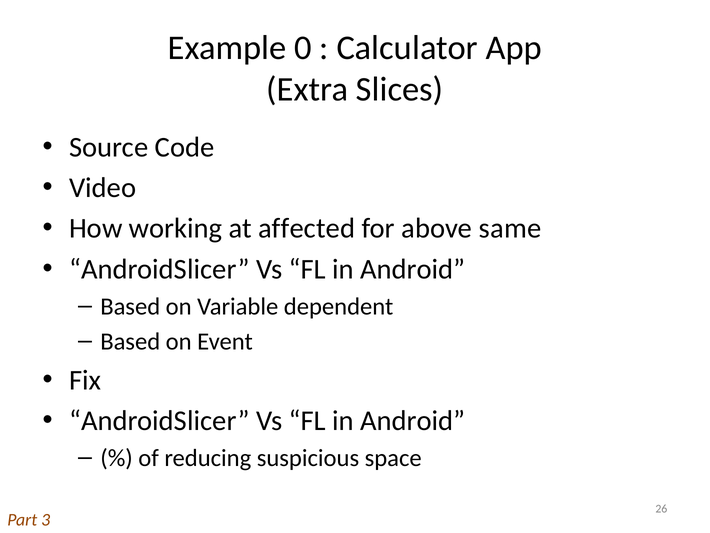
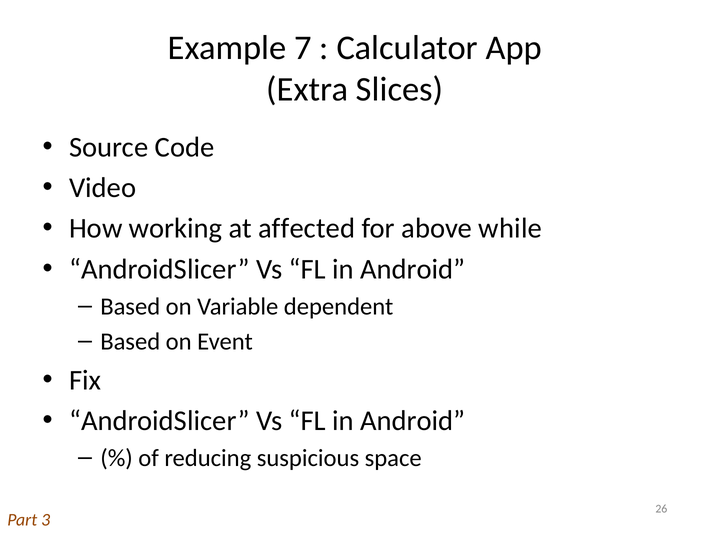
0: 0 -> 7
same: same -> while
